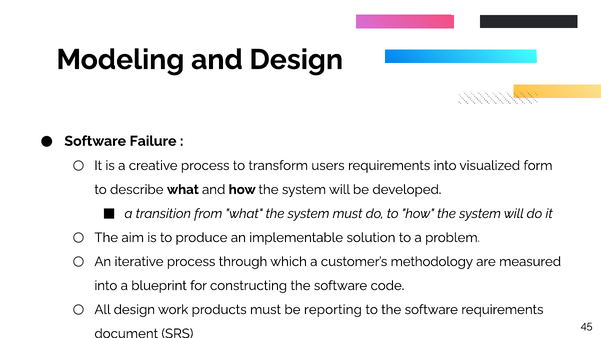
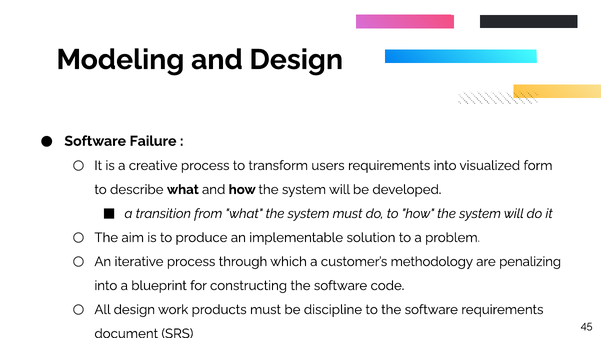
measured: measured -> penalizing
reporting: reporting -> discipline
